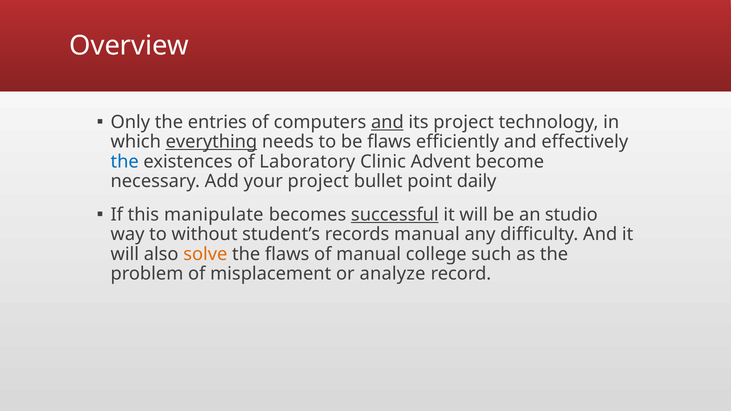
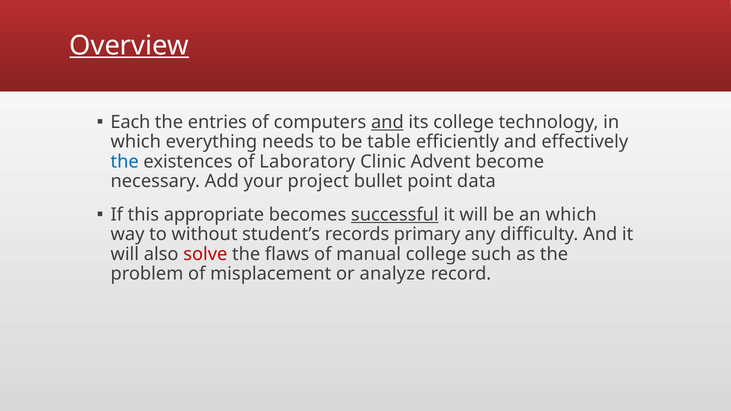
Overview underline: none -> present
Only: Only -> Each
its project: project -> college
everything underline: present -> none
be flaws: flaws -> table
daily: daily -> data
manipulate: manipulate -> appropriate
an studio: studio -> which
records manual: manual -> primary
solve colour: orange -> red
